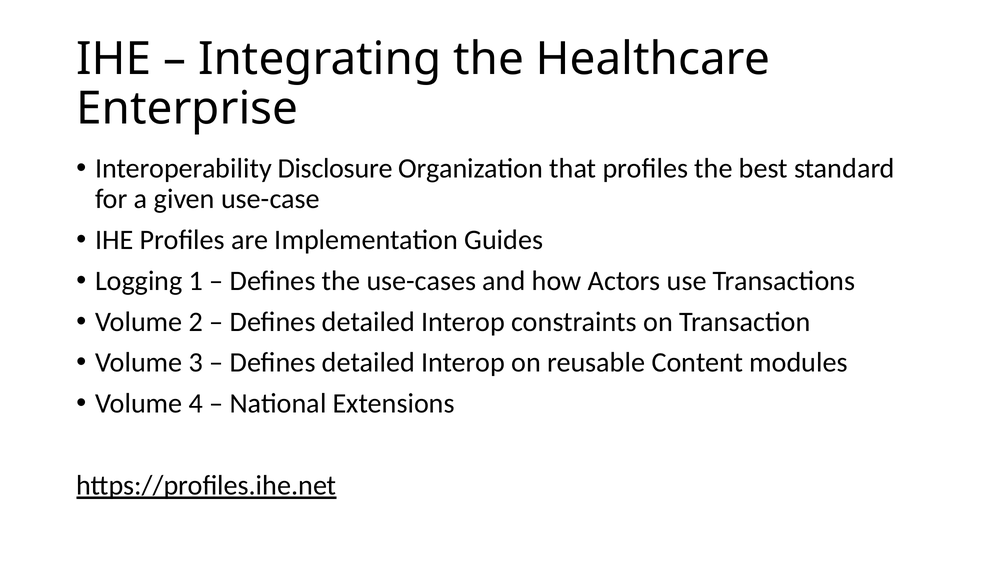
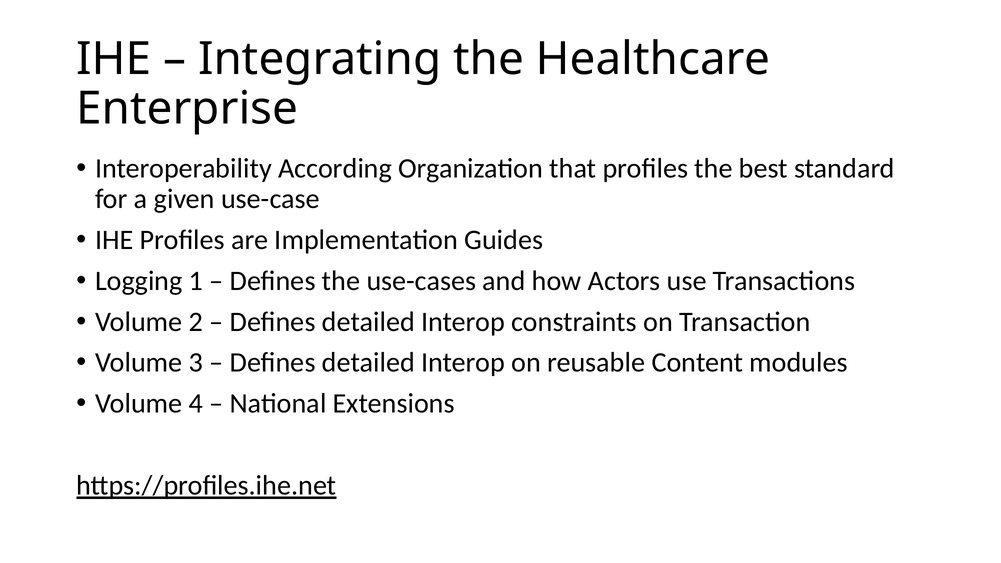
Disclosure: Disclosure -> According
